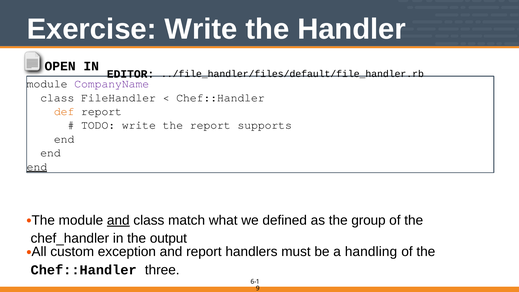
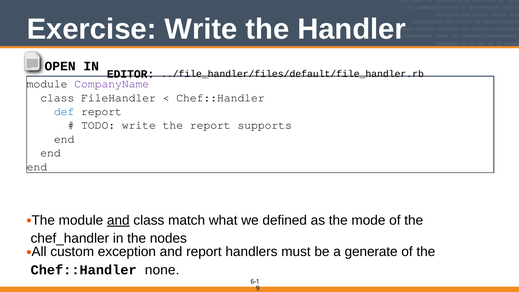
def colour: orange -> blue
end at (37, 167) underline: present -> none
group: group -> mode
output: output -> nodes
handling: handling -> generate
three: three -> none
